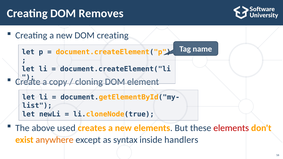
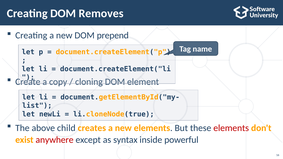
DOM creating: creating -> prepend
used: used -> child
anywhere colour: orange -> red
handlers: handlers -> powerful
